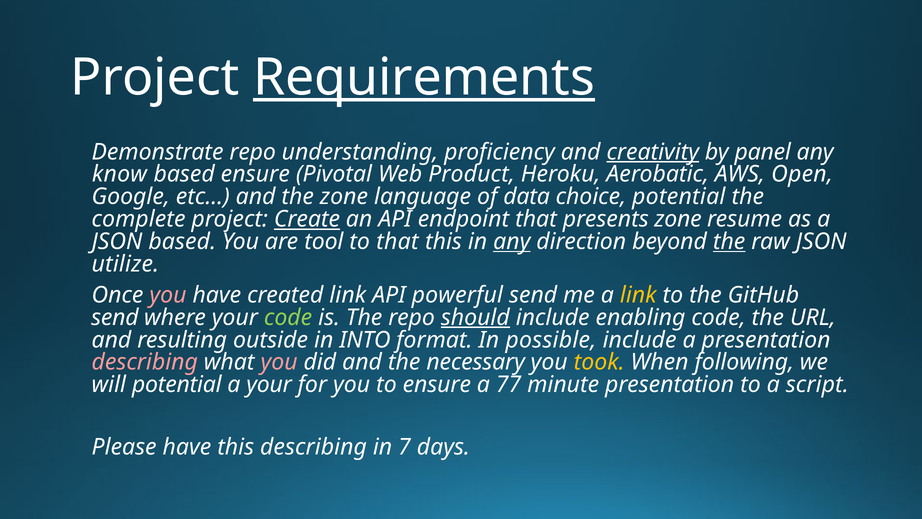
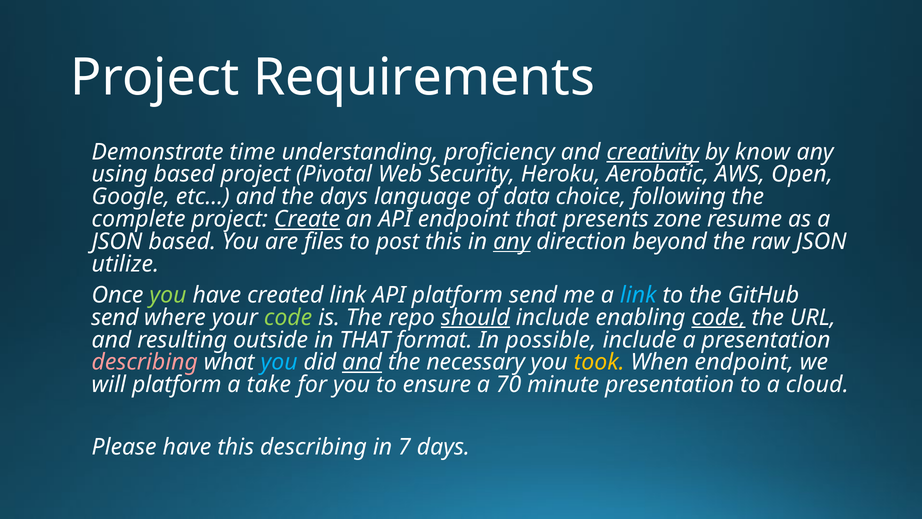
Requirements underline: present -> none
Demonstrate repo: repo -> time
panel: panel -> know
know: know -> using
based ensure: ensure -> project
Product: Product -> Security
the zone: zone -> days
choice potential: potential -> following
tool: tool -> files
to that: that -> post
the at (729, 241) underline: present -> none
you at (168, 295) colour: pink -> light green
API powerful: powerful -> platform
link at (638, 295) colour: yellow -> light blue
code at (718, 317) underline: none -> present
in INTO: INTO -> THAT
you at (279, 362) colour: pink -> light blue
and at (362, 362) underline: none -> present
When following: following -> endpoint
will potential: potential -> platform
a your: your -> take
77: 77 -> 70
script: script -> cloud
